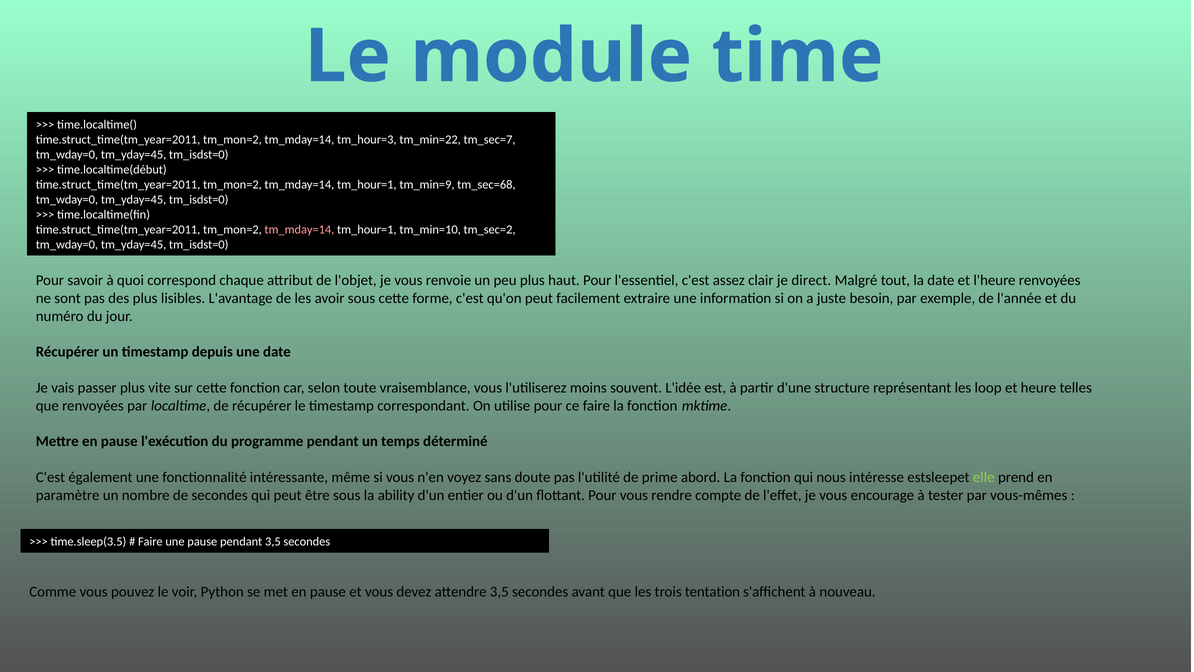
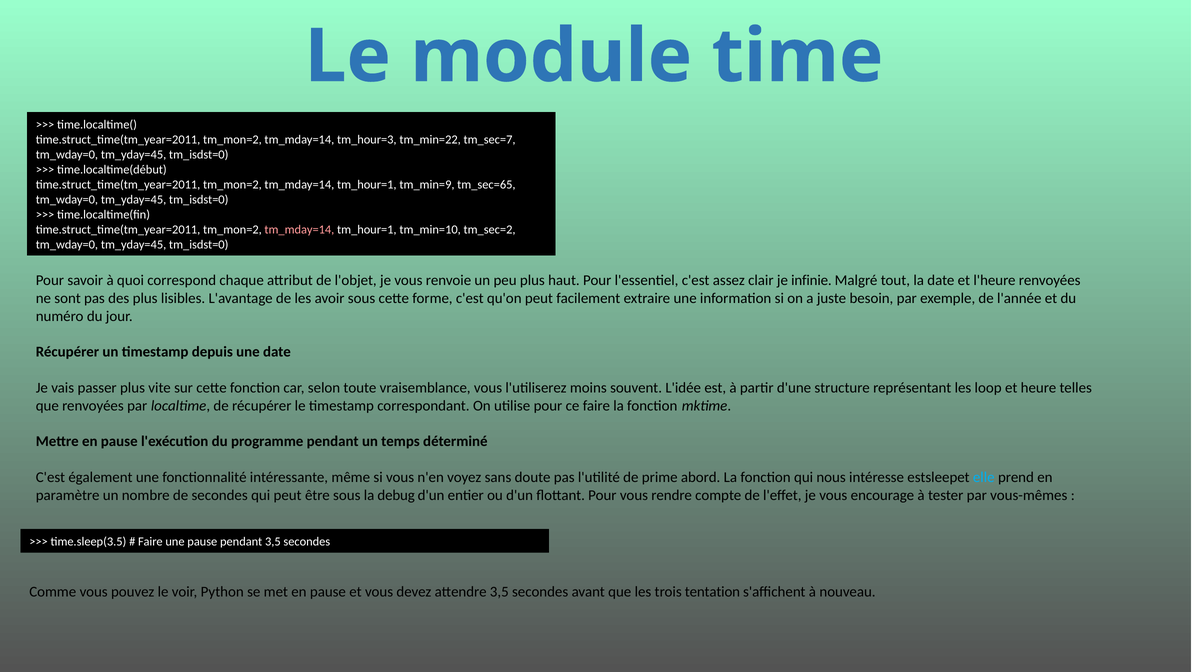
tm_sec=68: tm_sec=68 -> tm_sec=65
direct: direct -> infinie
elle colour: light green -> light blue
ability: ability -> debug
